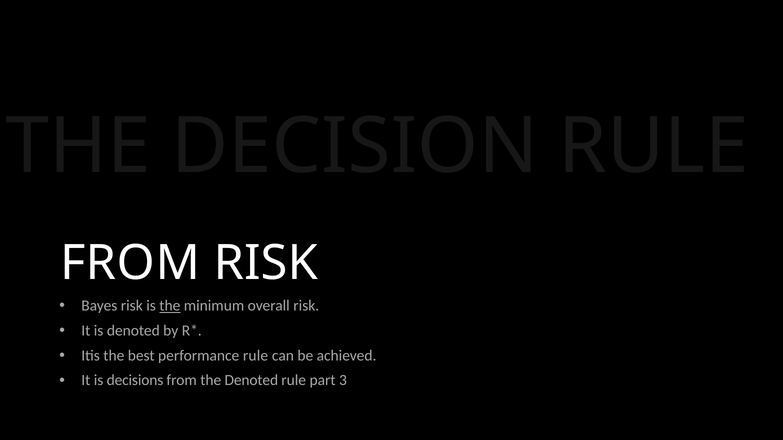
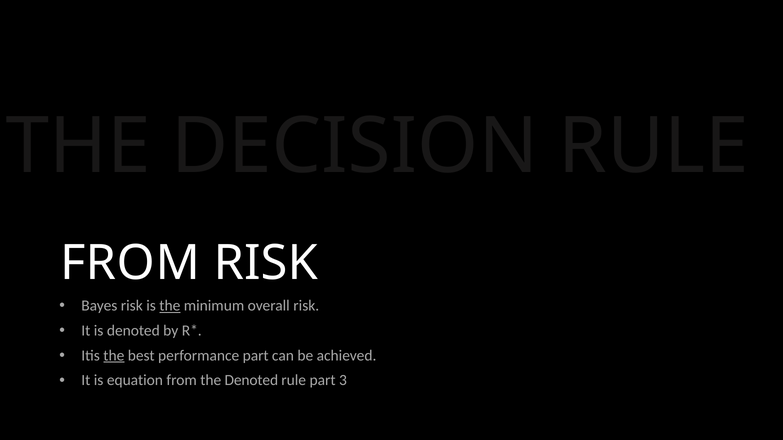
the at (114, 356) underline: none -> present
performance rule: rule -> part
decisions: decisions -> equation
